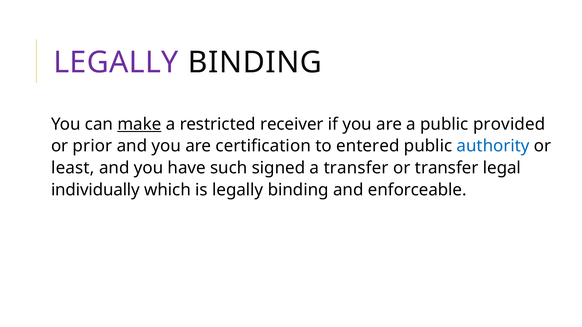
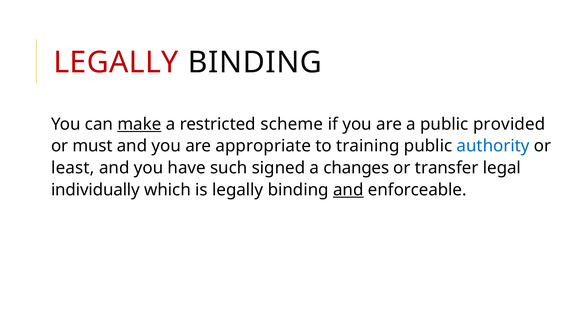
LEGALLY at (116, 62) colour: purple -> red
receiver: receiver -> scheme
prior: prior -> must
certification: certification -> appropriate
entered: entered -> training
a transfer: transfer -> changes
and at (348, 190) underline: none -> present
